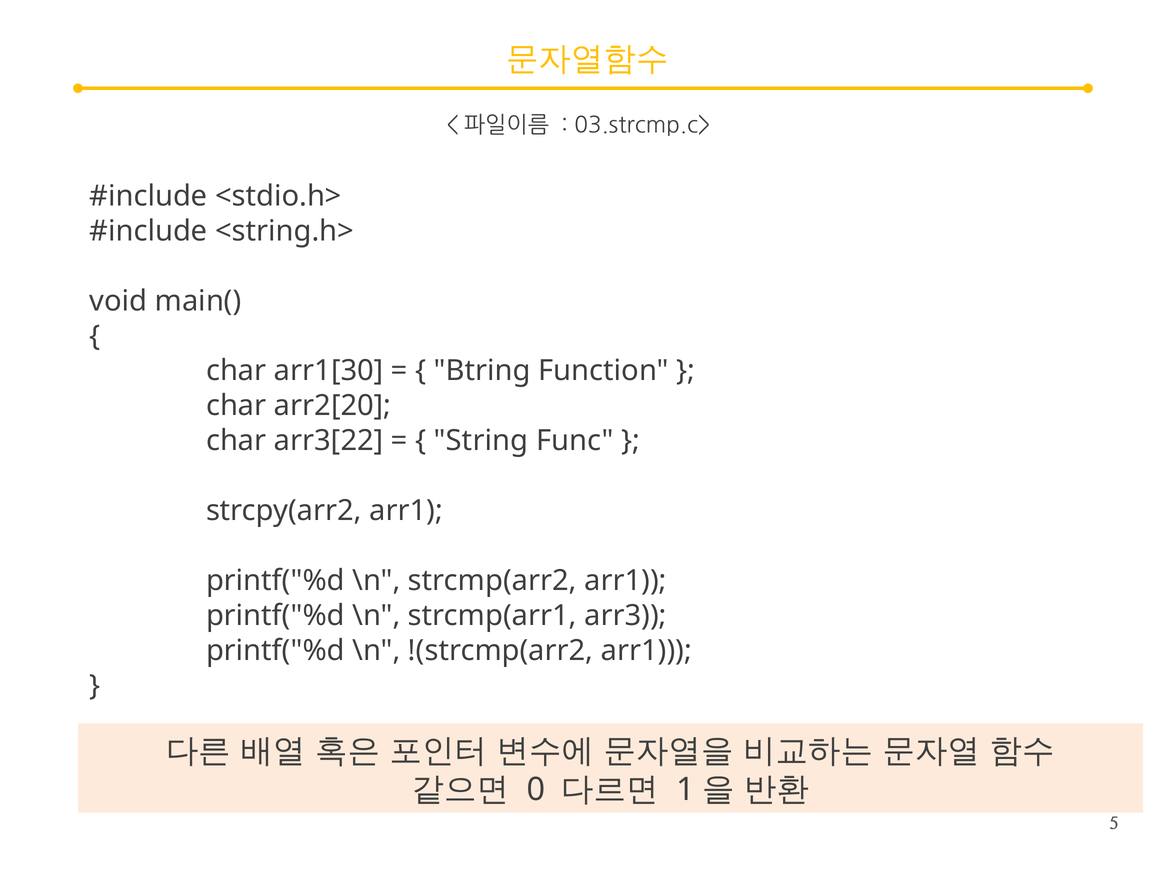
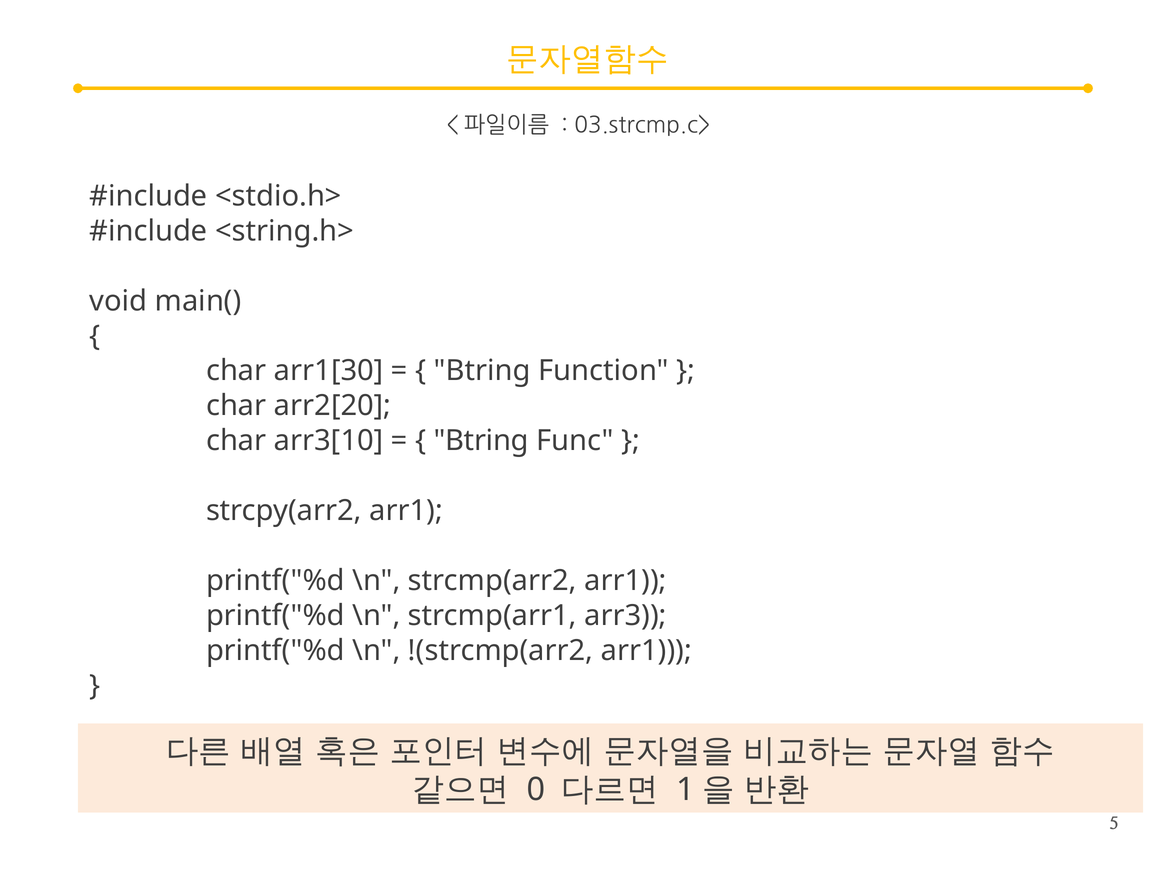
arr3[22: arr3[22 -> arr3[10
String at (481, 441): String -> Btring
